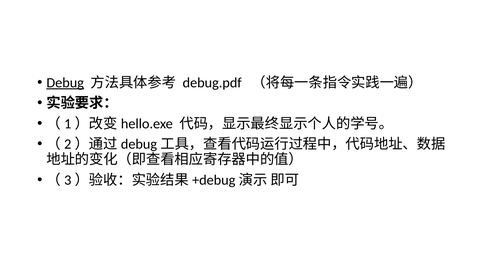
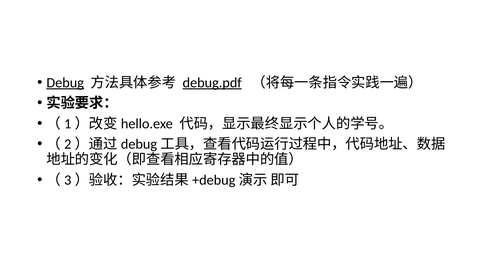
debug.pdf underline: none -> present
